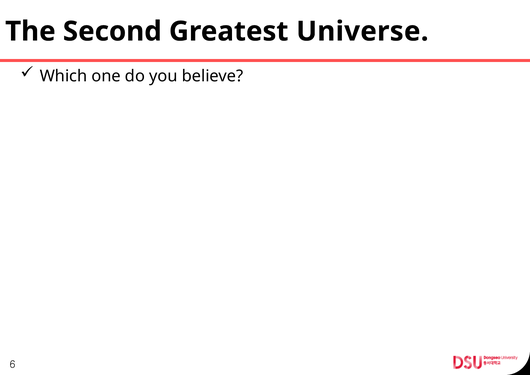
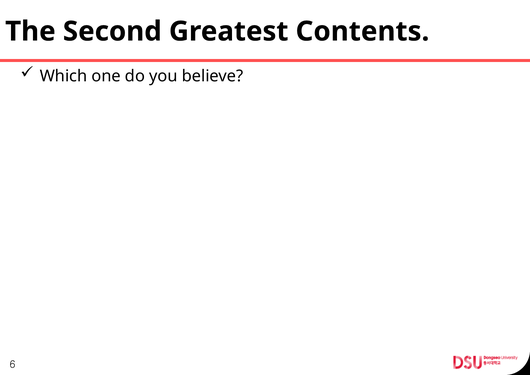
Universe: Universe -> Contents
